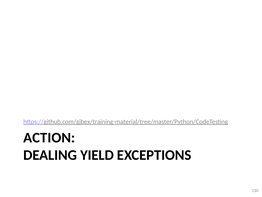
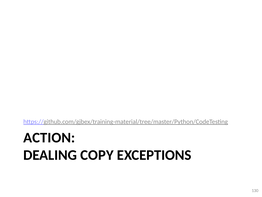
YIELD: YIELD -> COPY
